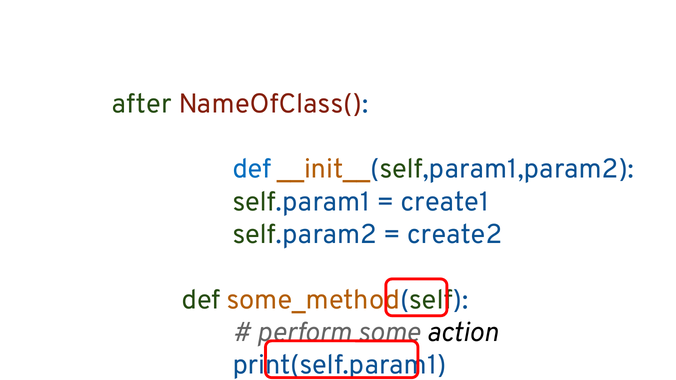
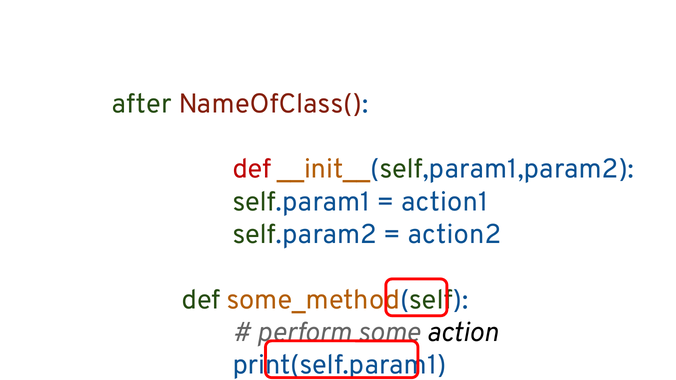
def at (252, 169) colour: blue -> red
create1: create1 -> action1
create2: create2 -> action2
